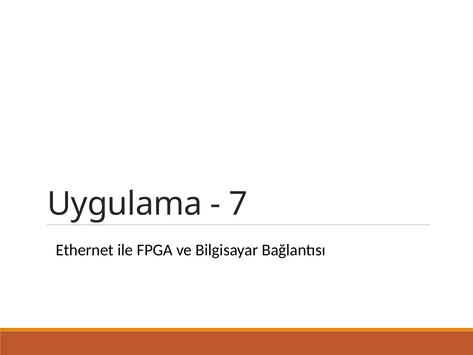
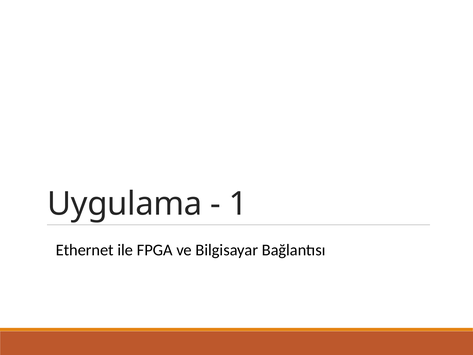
7: 7 -> 1
